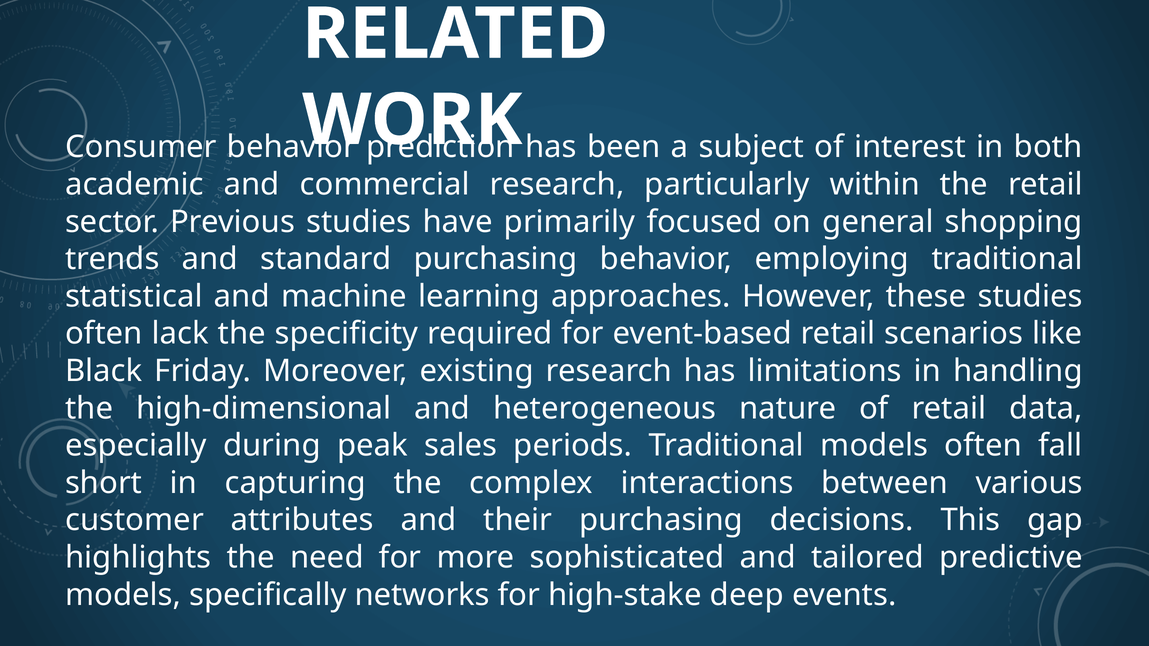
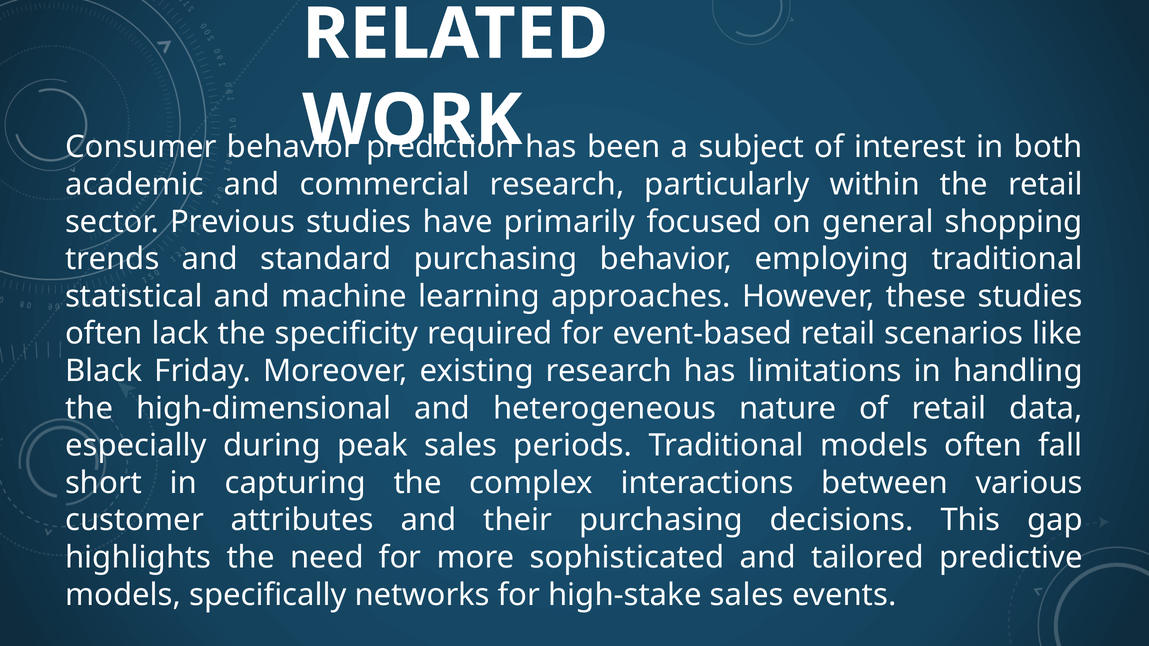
high-stake deep: deep -> sales
